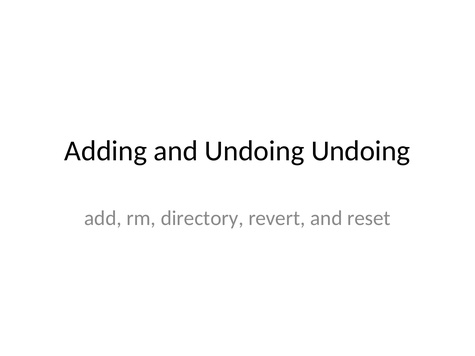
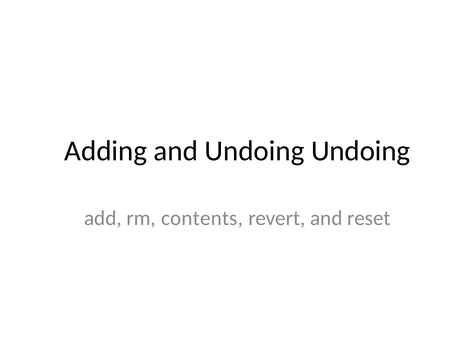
directory: directory -> contents
